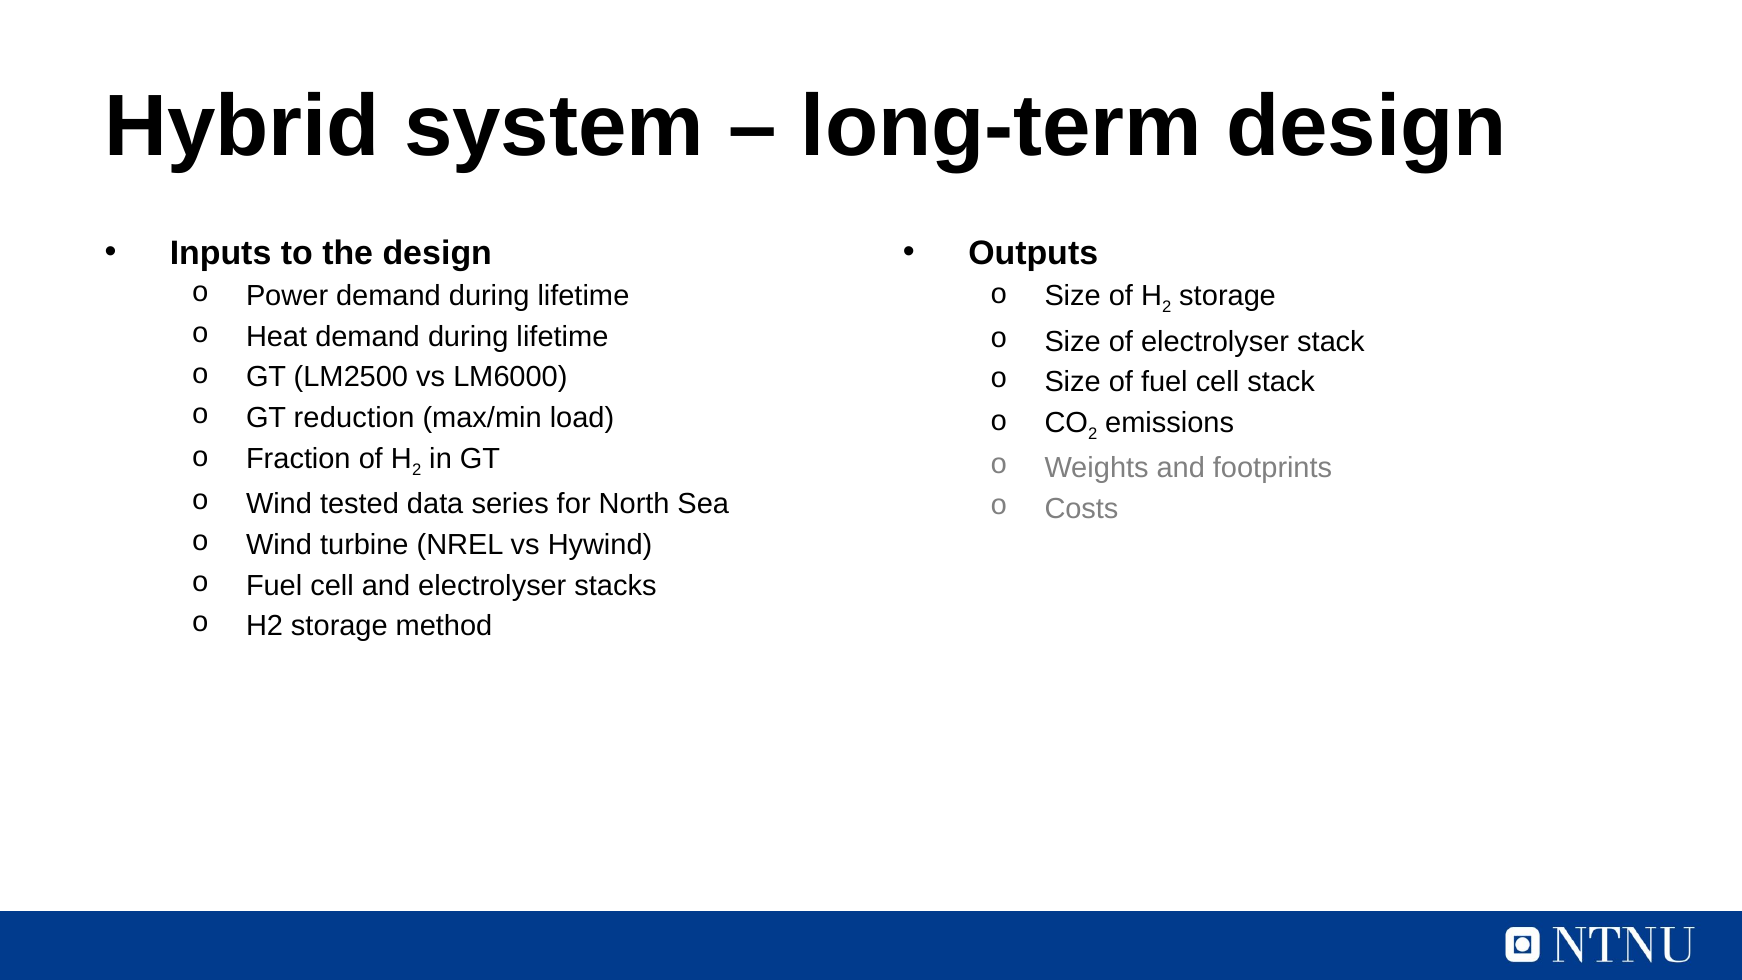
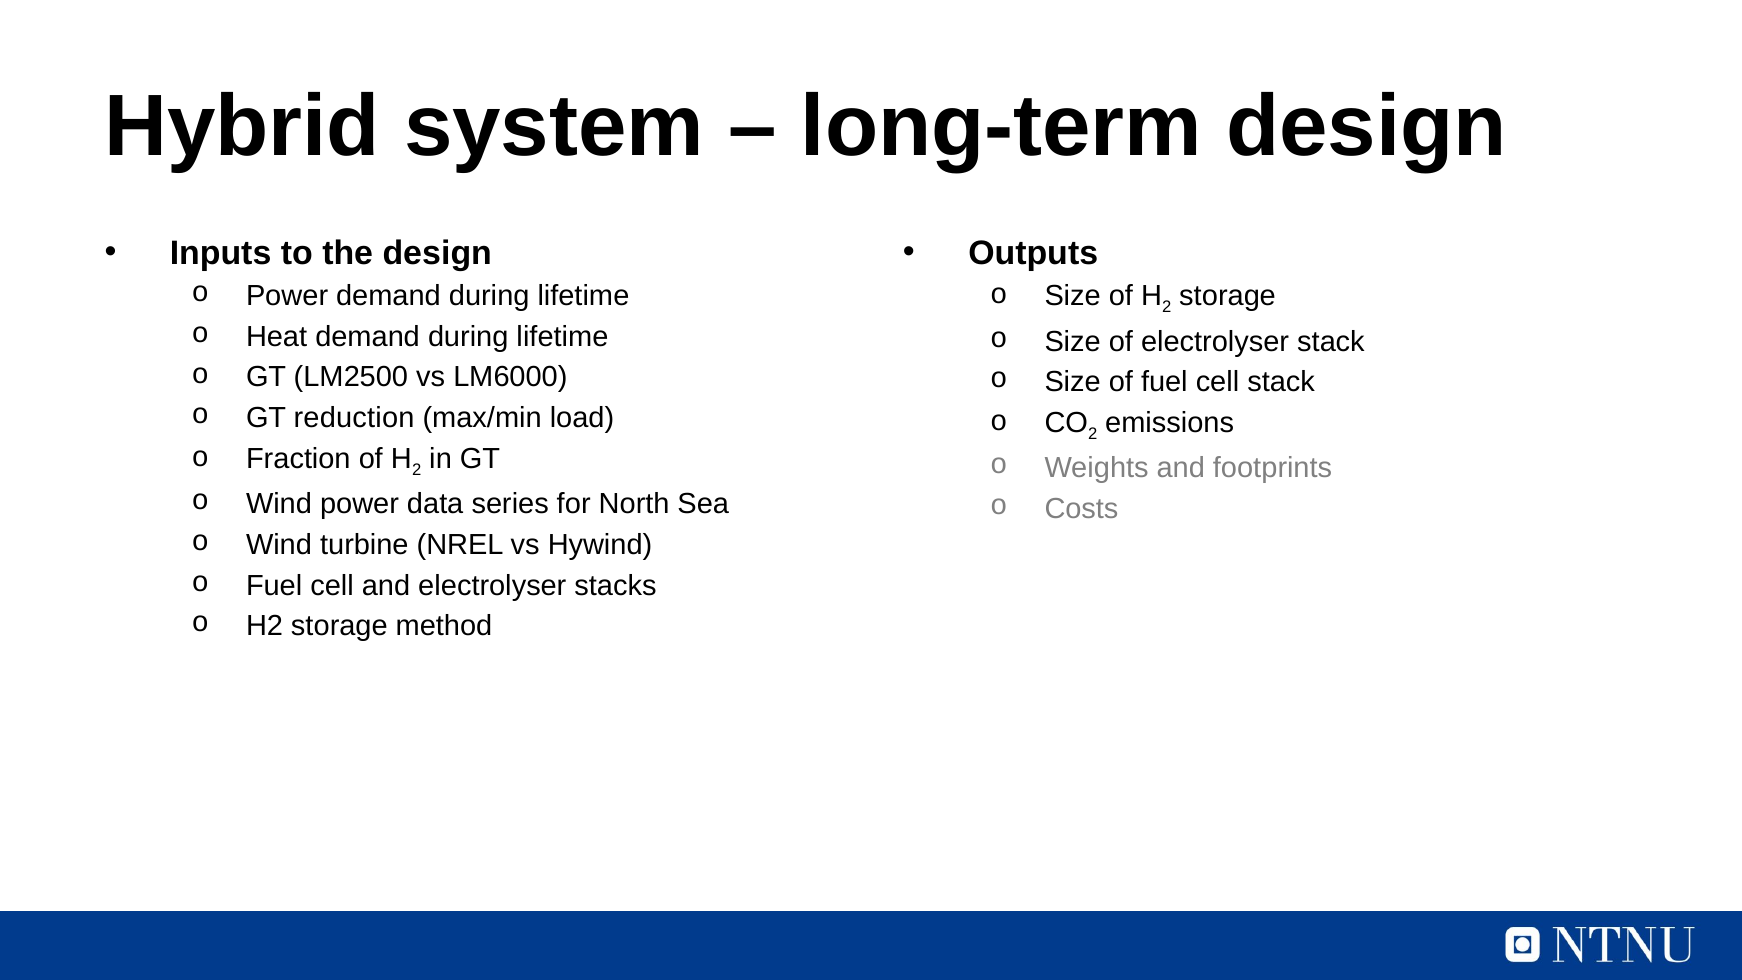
Wind tested: tested -> power
